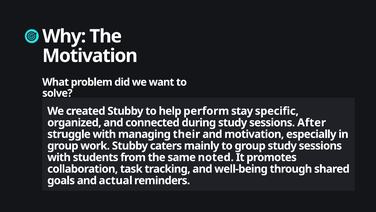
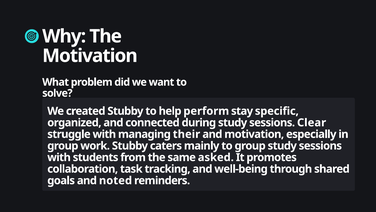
After: After -> Clear
noted: noted -> asked
actual: actual -> noted
